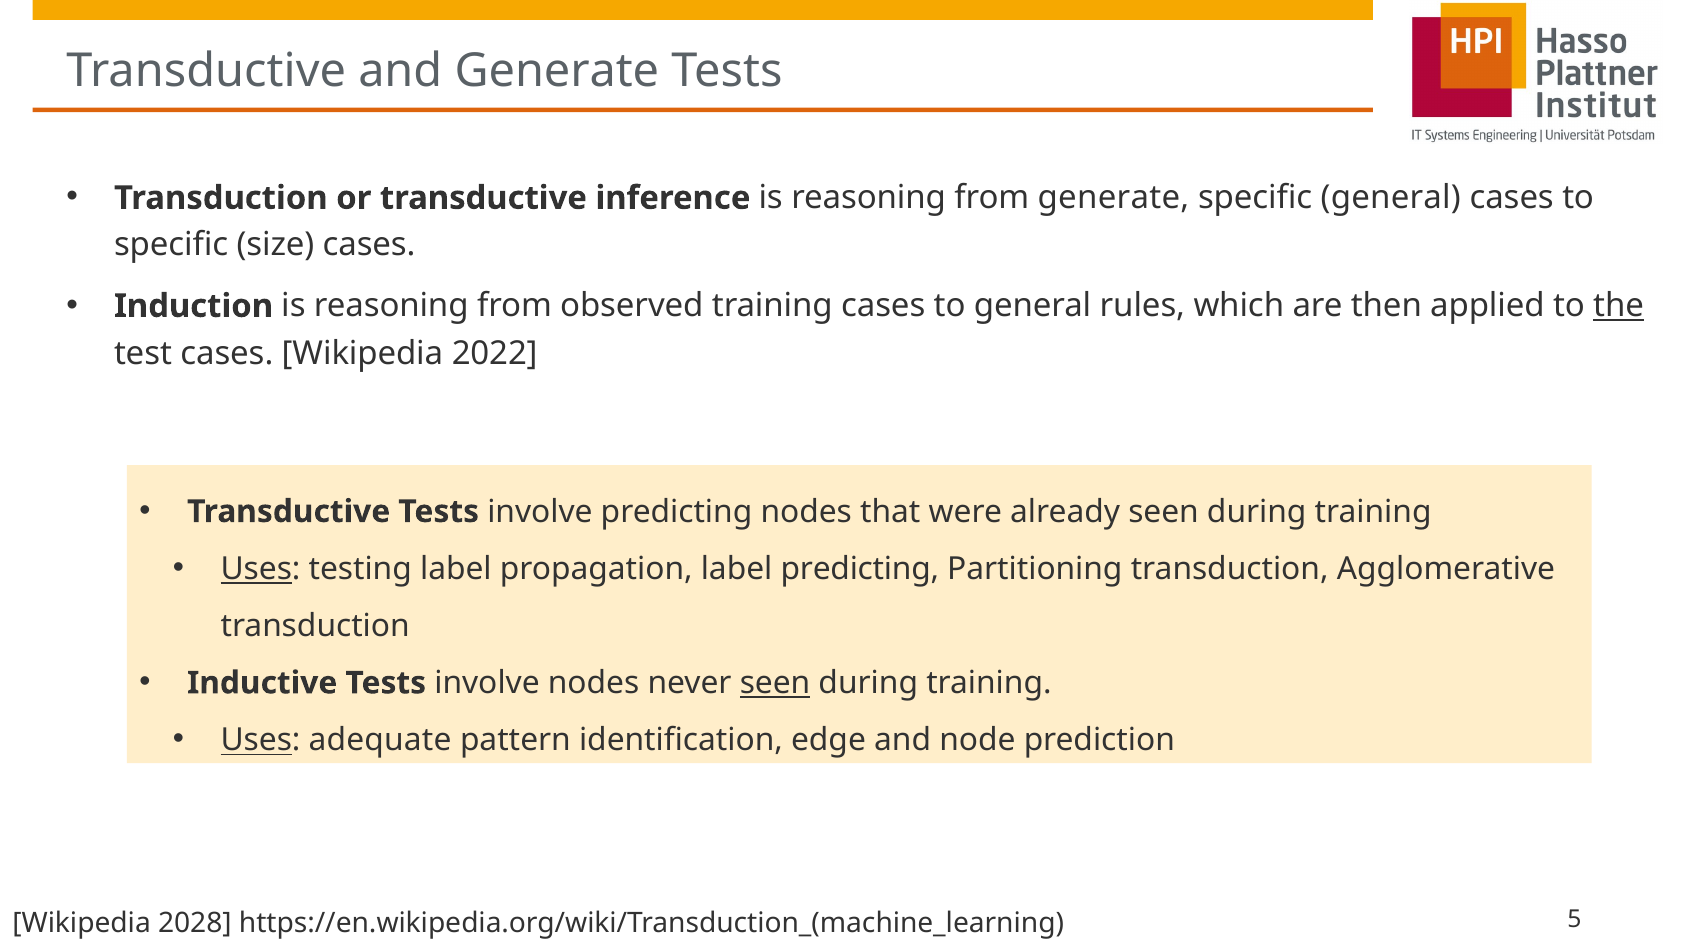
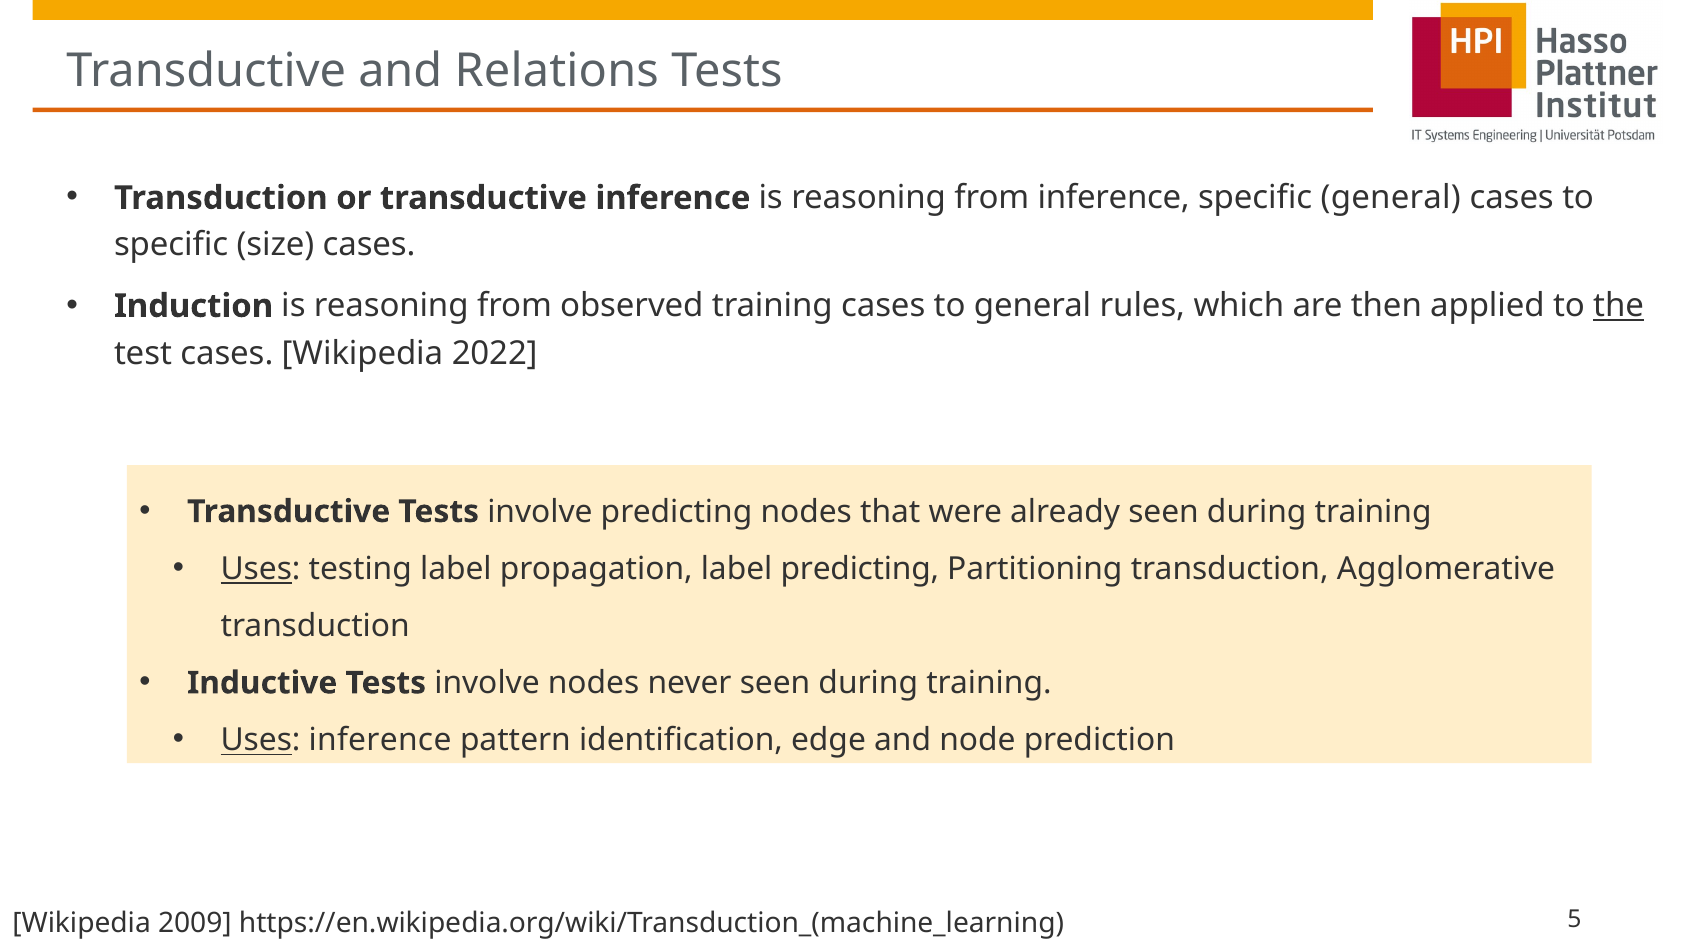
and Generate: Generate -> Relations
from generate: generate -> inference
seen at (775, 683) underline: present -> none
Uses adequate: adequate -> inference
2028: 2028 -> 2009
